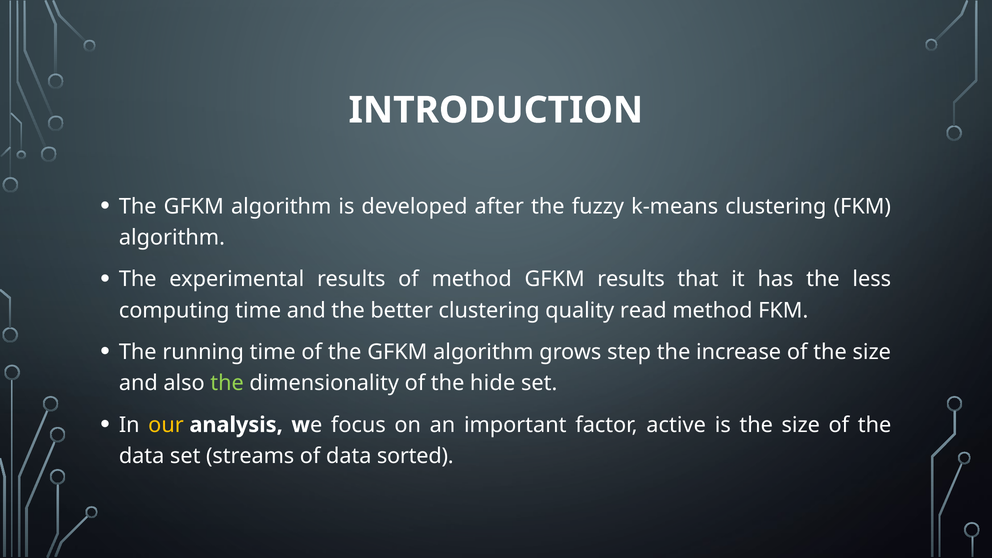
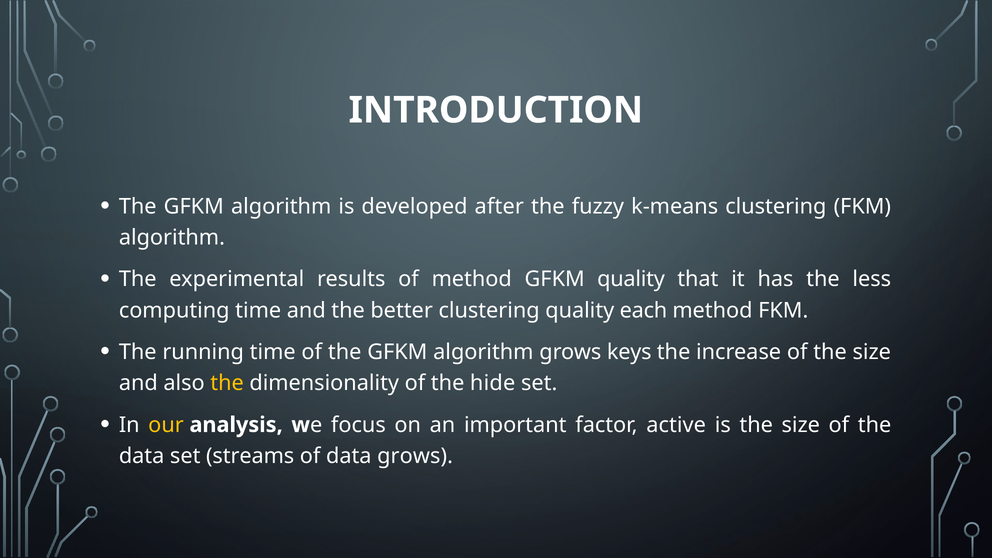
GFKM results: results -> quality
read: read -> each
step: step -> keys
the at (227, 383) colour: light green -> yellow
data sorted: sorted -> grows
